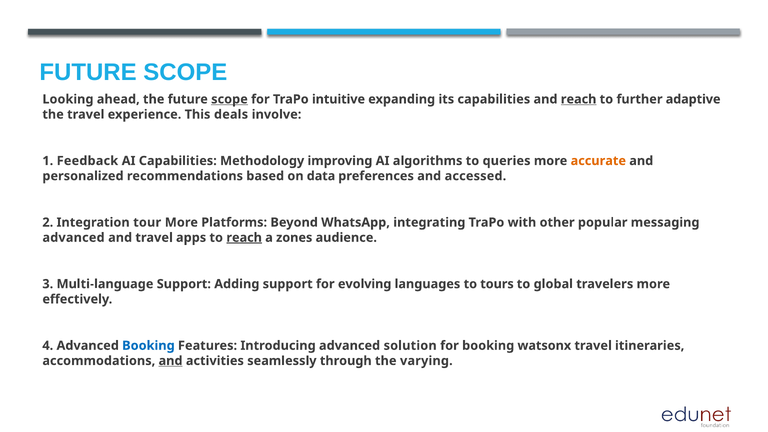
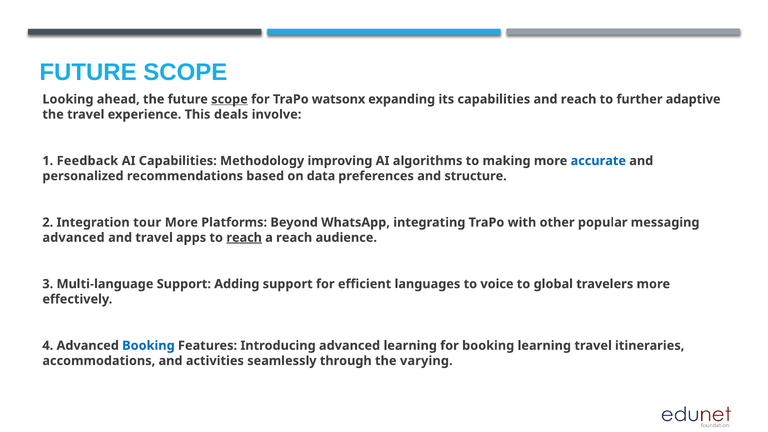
intuitive: intuitive -> watsonx
reach at (579, 99) underline: present -> none
queries: queries -> making
accurate colour: orange -> blue
accessed: accessed -> structure
a zones: zones -> reach
evolving: evolving -> efficient
tours: tours -> voice
advanced solution: solution -> learning
booking watsonx: watsonx -> learning
and at (171, 361) underline: present -> none
